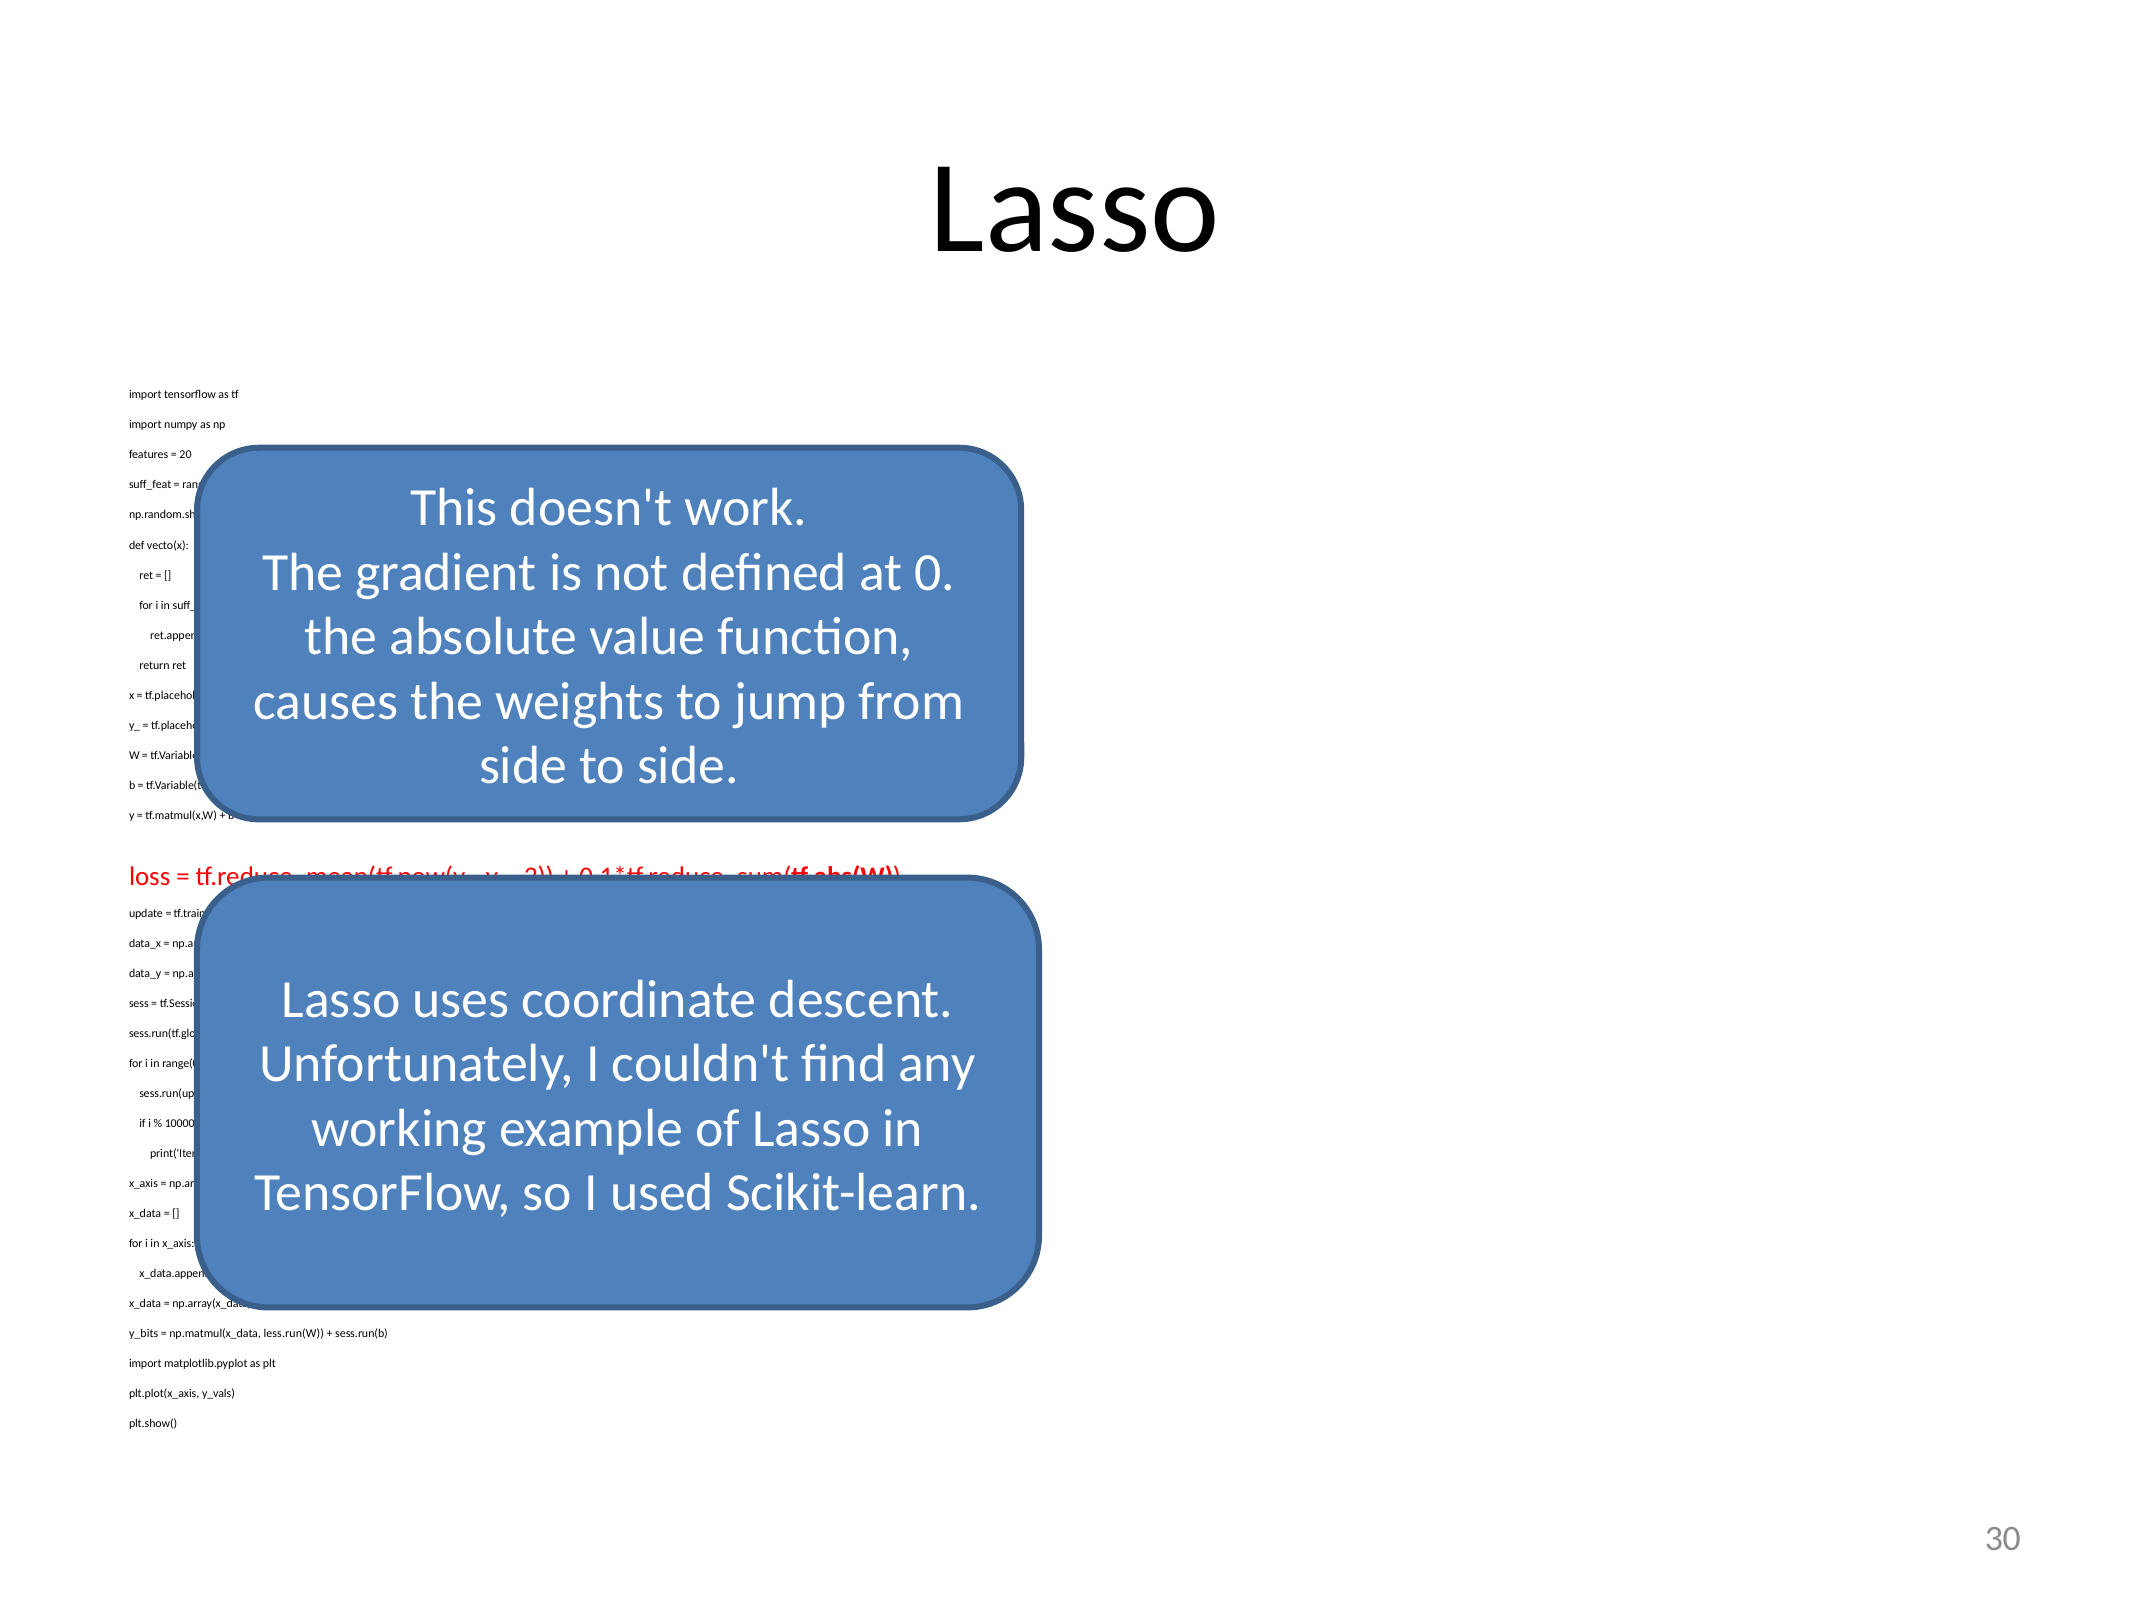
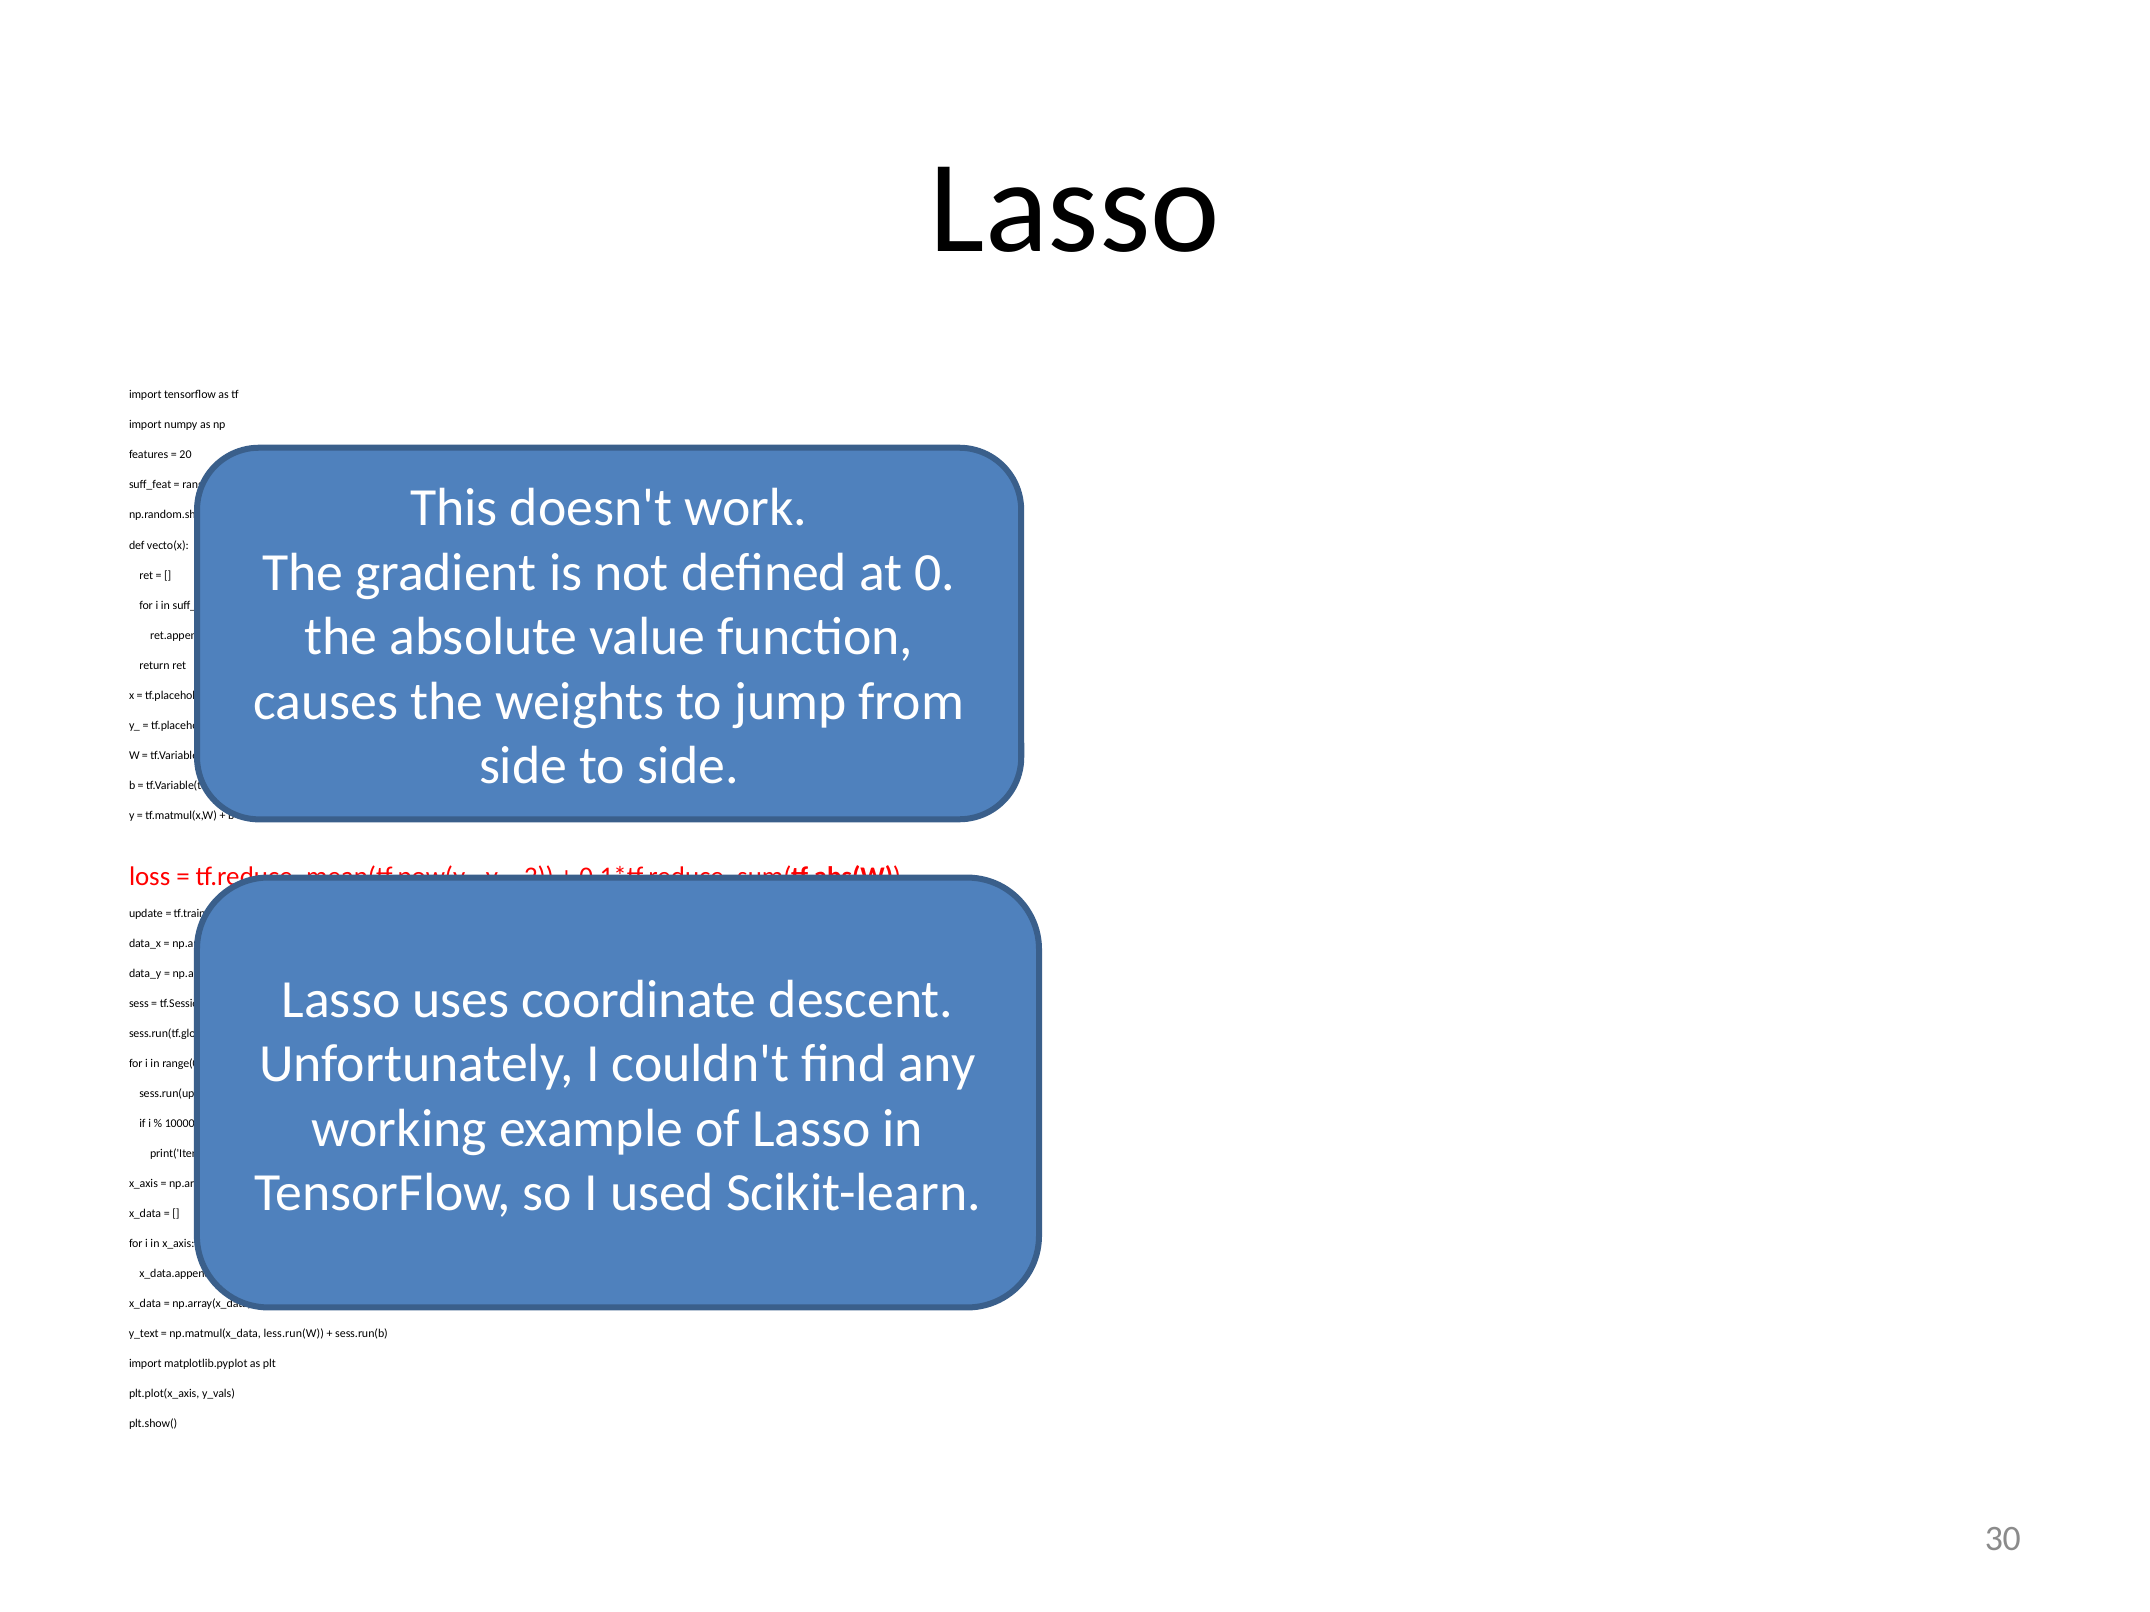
y_bits: y_bits -> y_text
